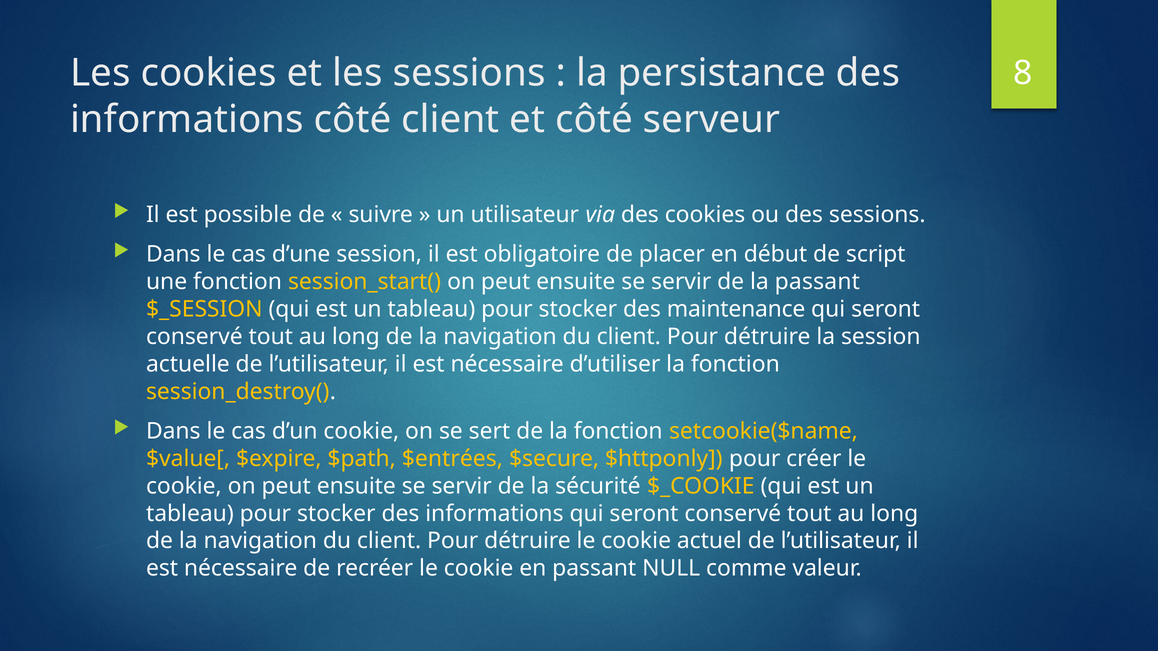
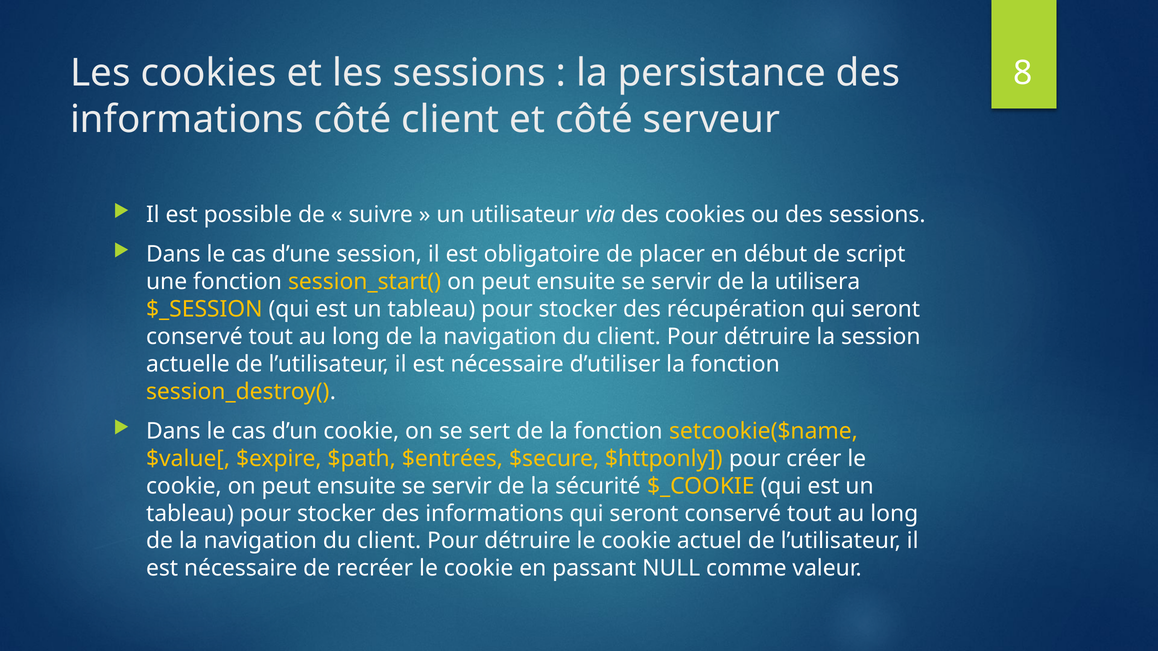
la passant: passant -> utilisera
maintenance: maintenance -> récupération
